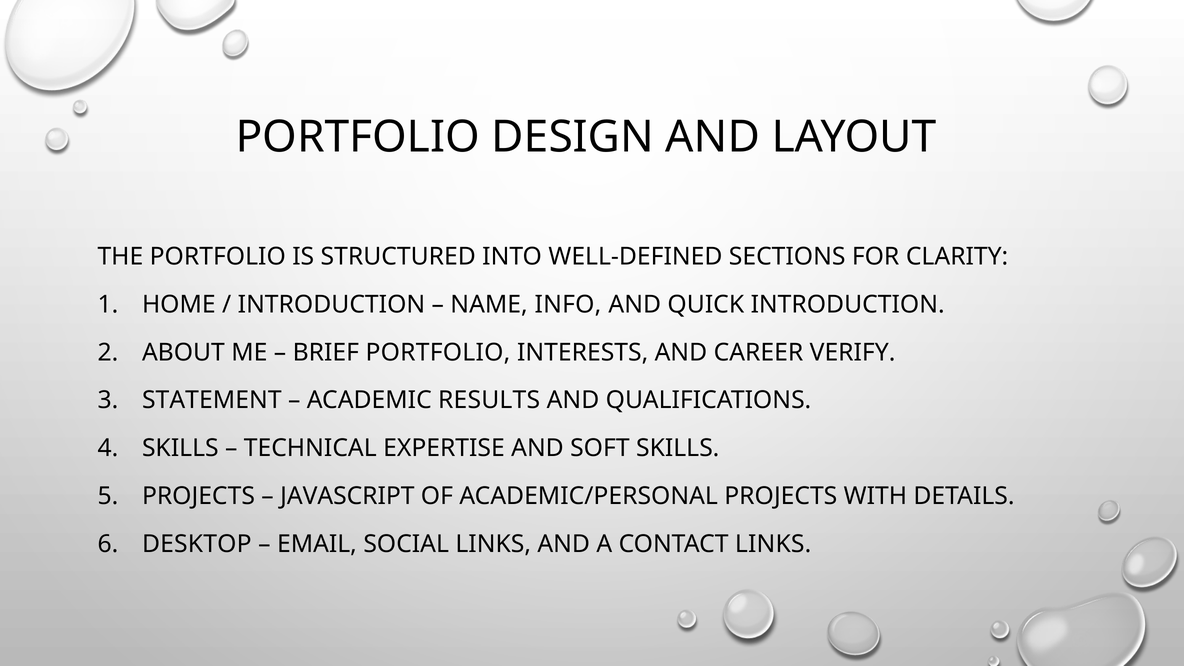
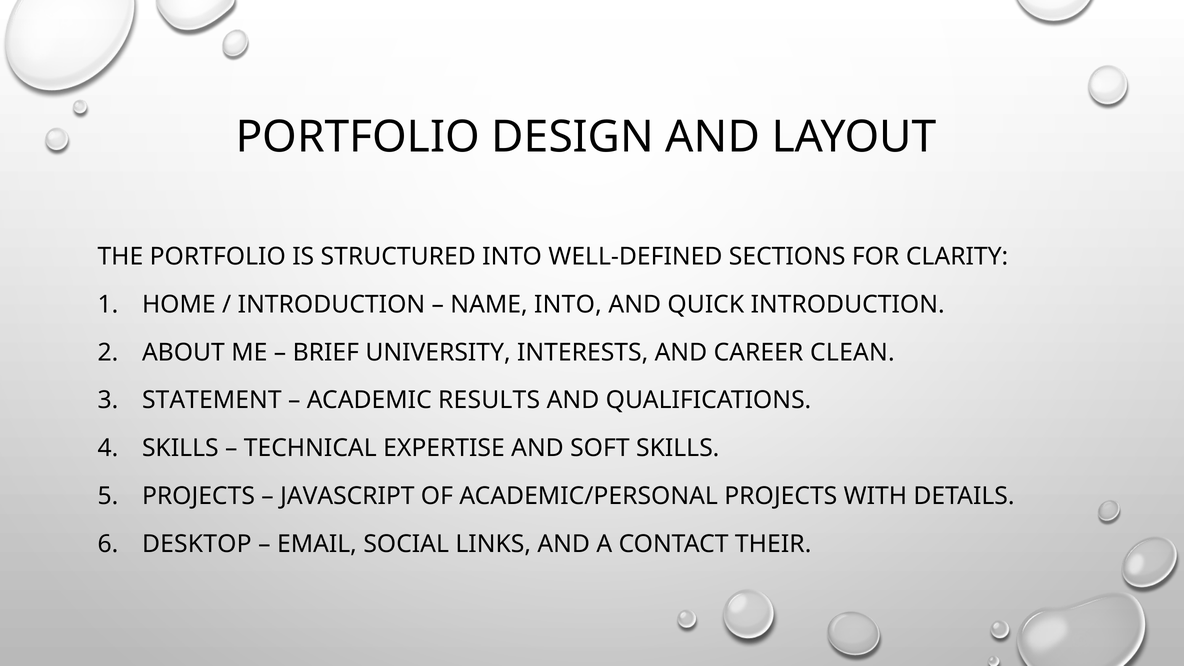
NAME INFO: INFO -> INTO
BRIEF PORTFOLIO: PORTFOLIO -> UNIVERSITY
VERIFY: VERIFY -> CLEAN
CONTACT LINKS: LINKS -> THEIR
